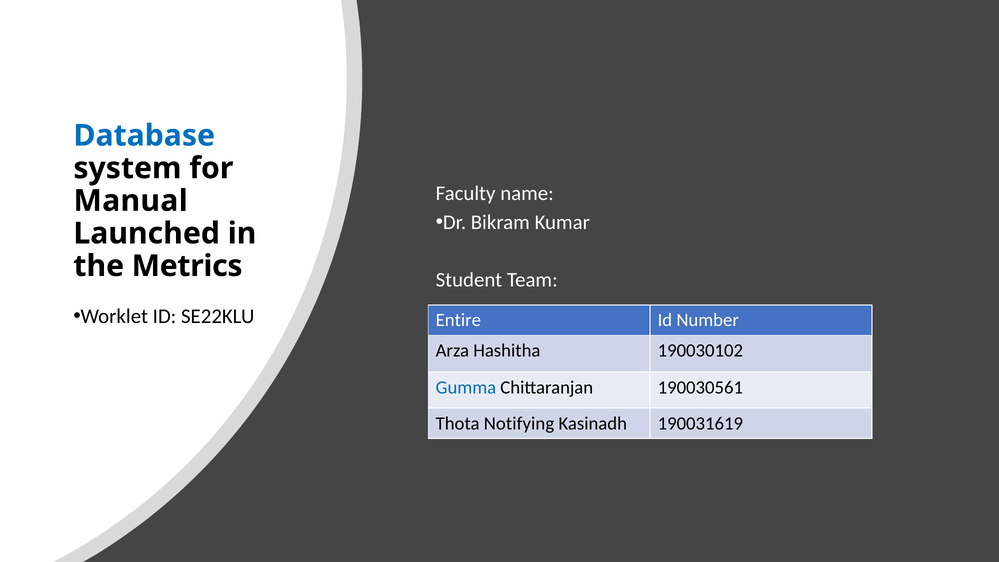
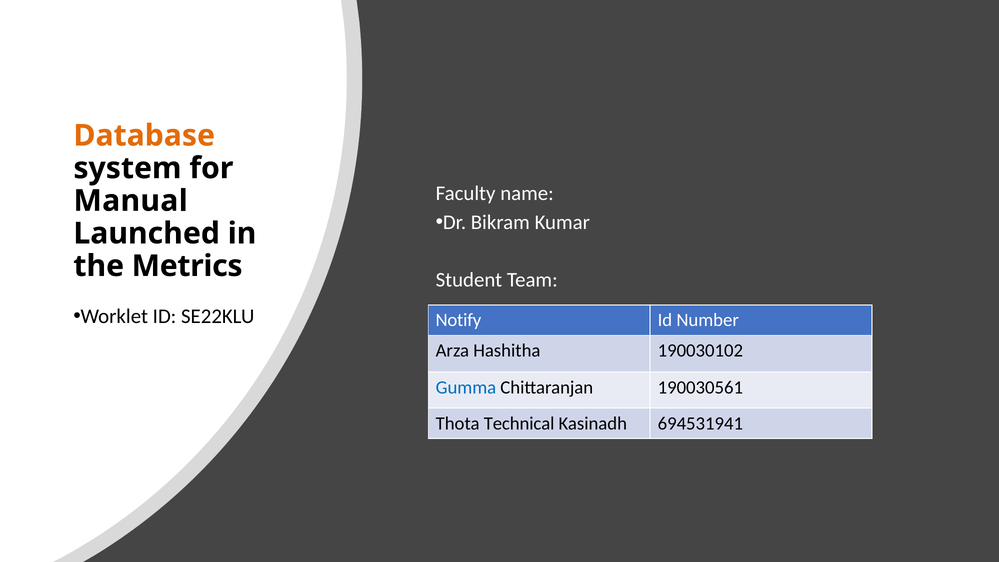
Database colour: blue -> orange
Entire: Entire -> Notify
Notifying: Notifying -> Technical
190031619: 190031619 -> 694531941
